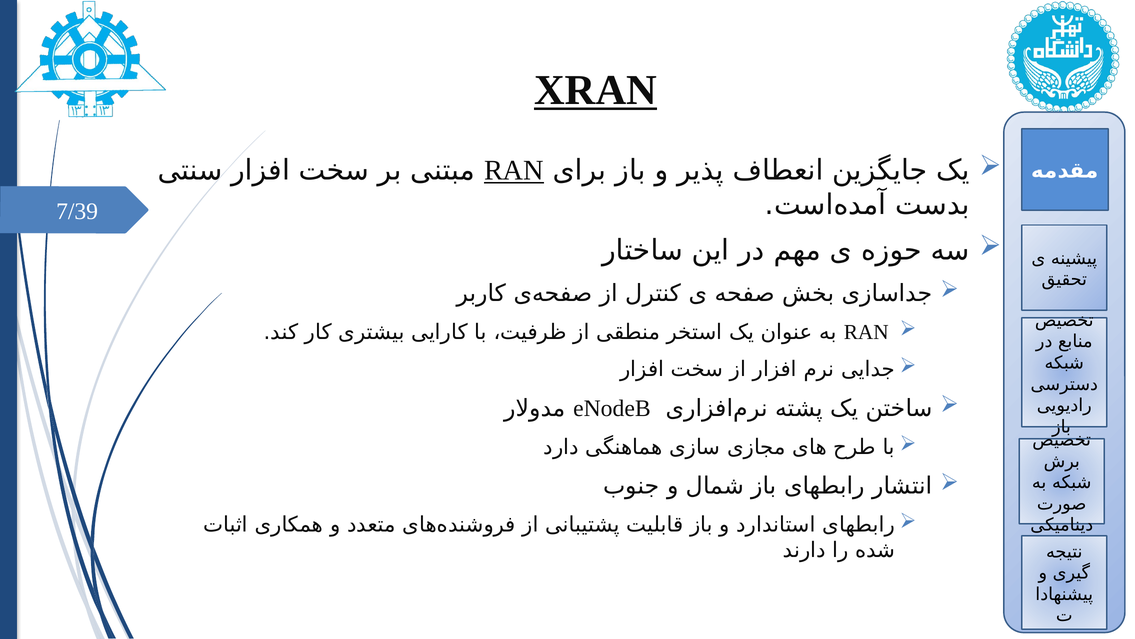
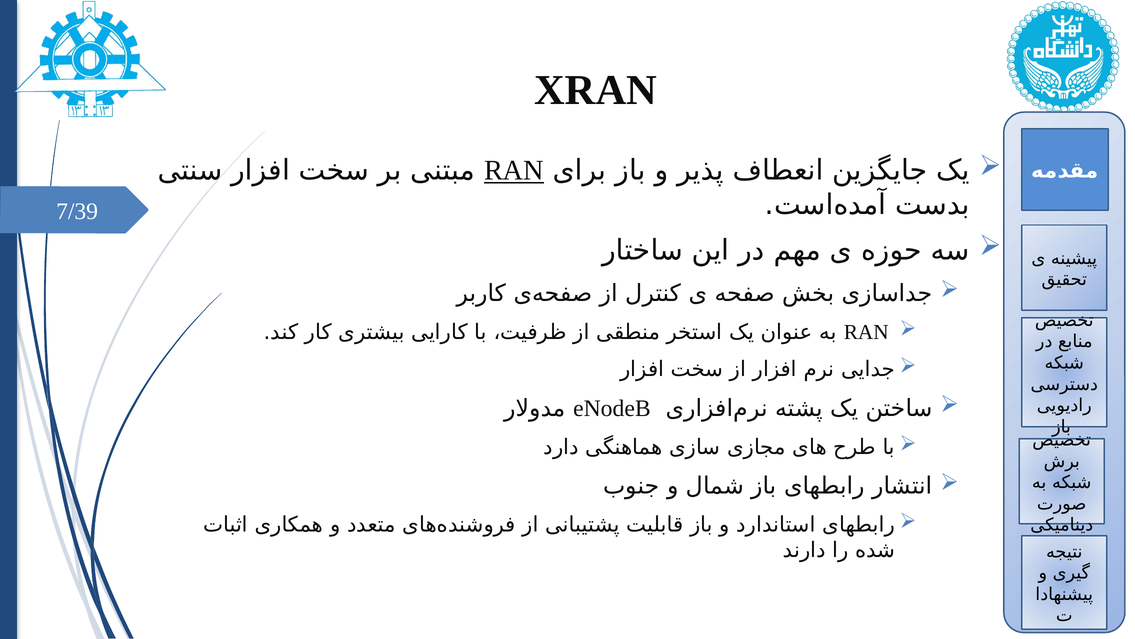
XRAN underline: present -> none
